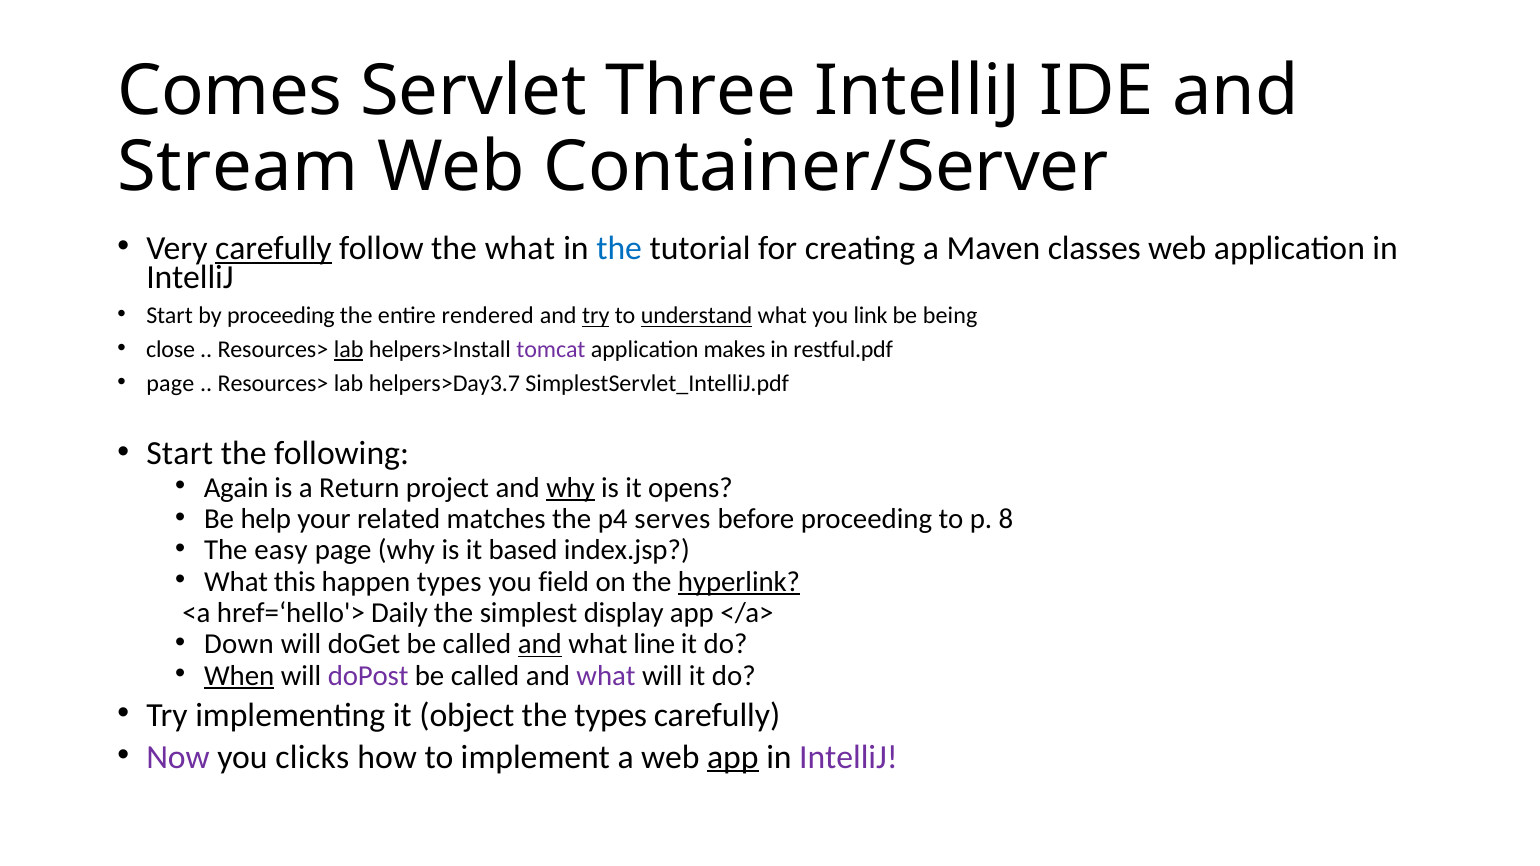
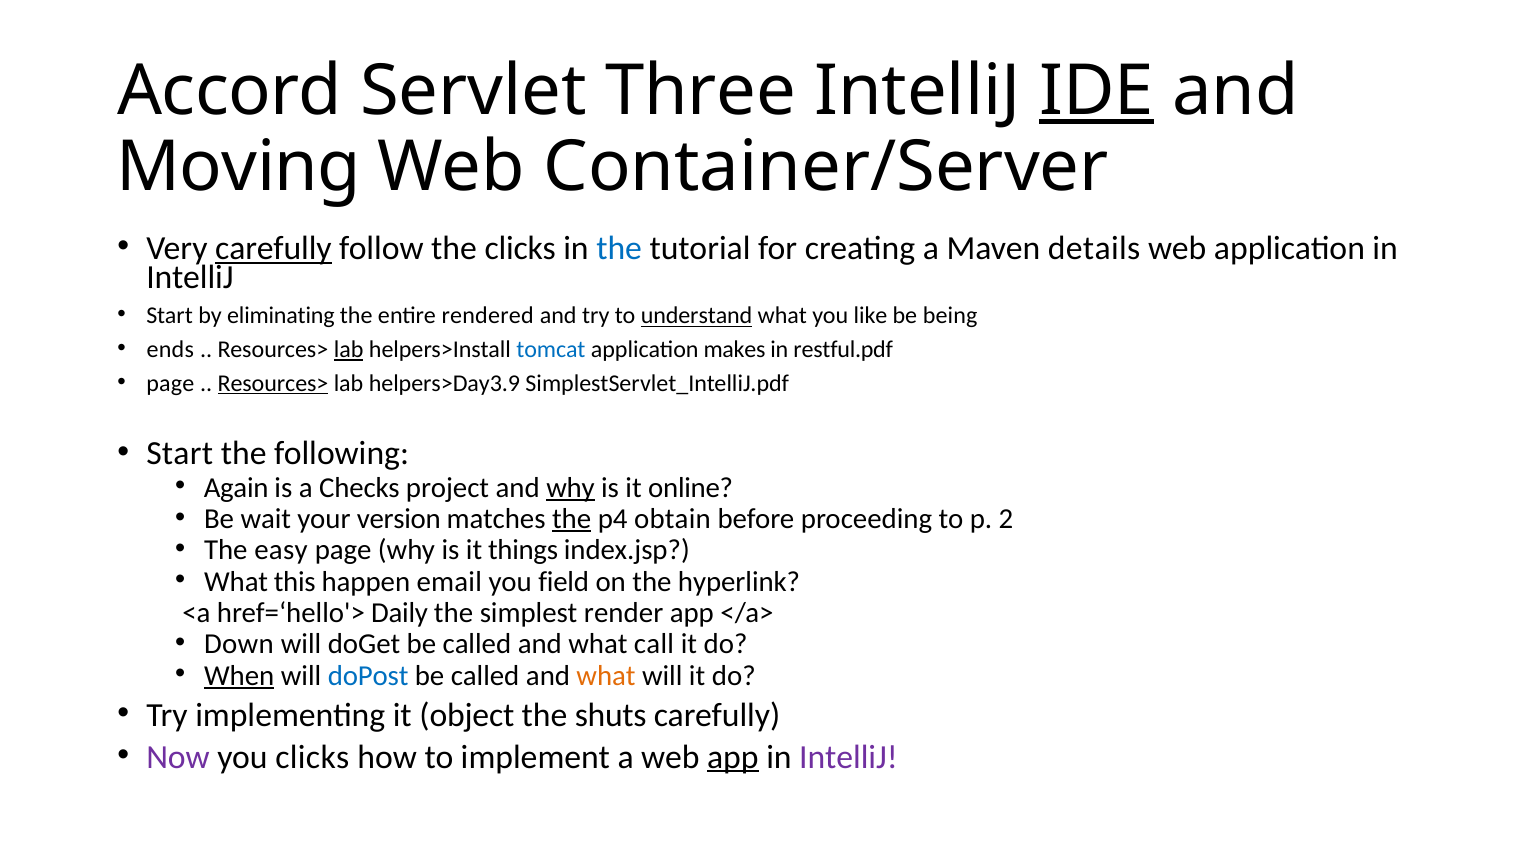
Comes: Comes -> Accord
IDE underline: none -> present
Stream: Stream -> Moving
the what: what -> clicks
classes: classes -> details
by proceeding: proceeding -> eliminating
try at (596, 316) underline: present -> none
link: link -> like
close: close -> ends
tomcat colour: purple -> blue
Resources> at (273, 383) underline: none -> present
helpers>Day3.7: helpers>Day3.7 -> helpers>Day3.9
Return: Return -> Checks
opens: opens -> online
help: help -> wait
related: related -> version
the at (572, 519) underline: none -> present
serves: serves -> obtain
8: 8 -> 2
based: based -> things
happen types: types -> email
hyperlink underline: present -> none
display: display -> render
and at (540, 644) underline: present -> none
line: line -> call
doPost colour: purple -> blue
what at (606, 676) colour: purple -> orange
the types: types -> shuts
